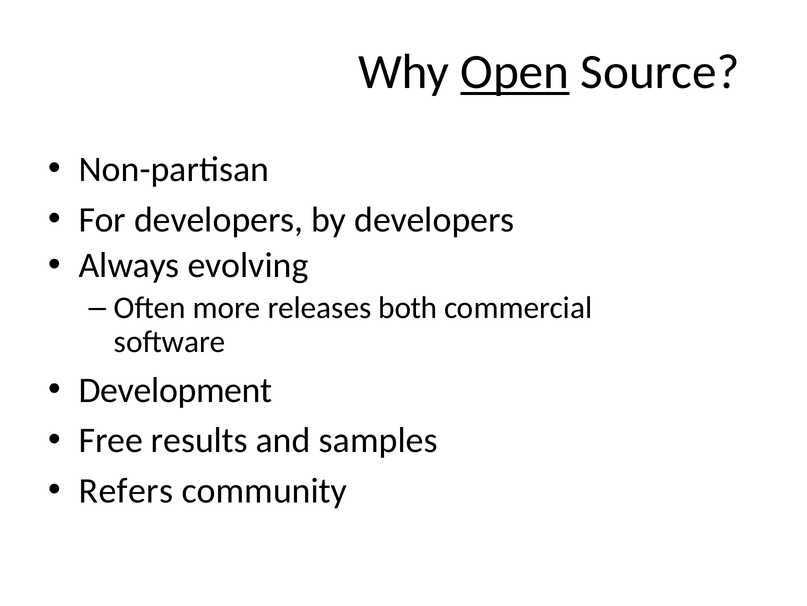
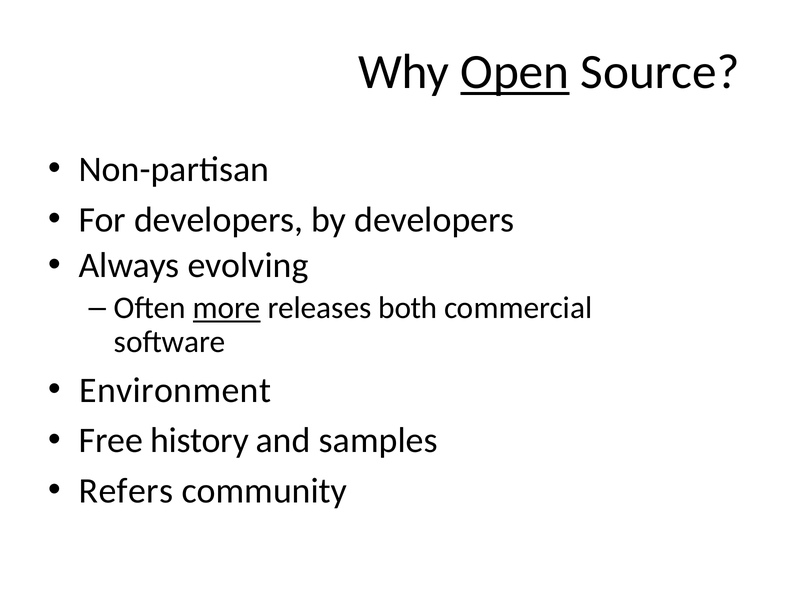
more underline: none -> present
Development: Development -> Environment
results: results -> history
